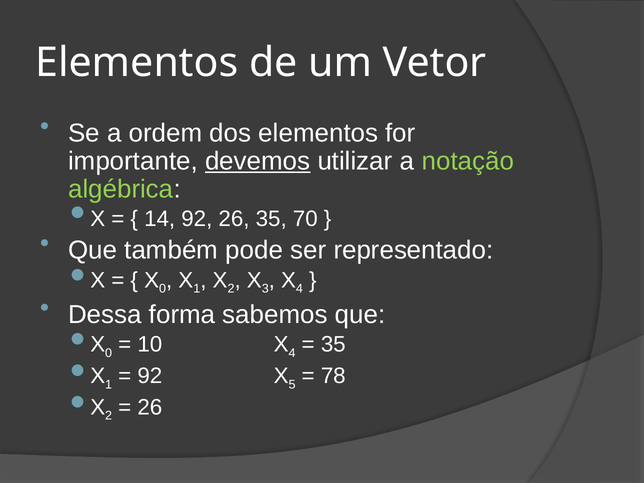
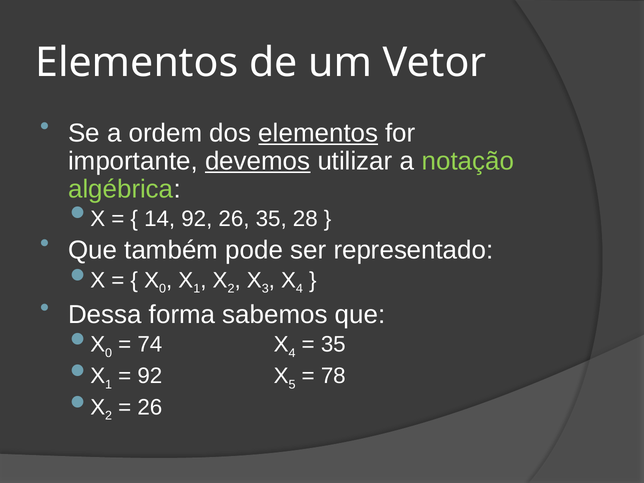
elementos at (318, 133) underline: none -> present
70: 70 -> 28
10: 10 -> 74
